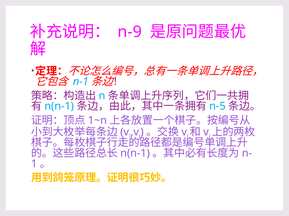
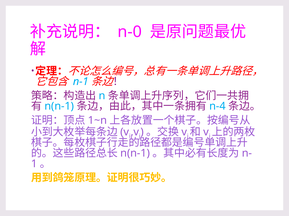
n-9: n-9 -> n-0
n-5: n-5 -> n-4
